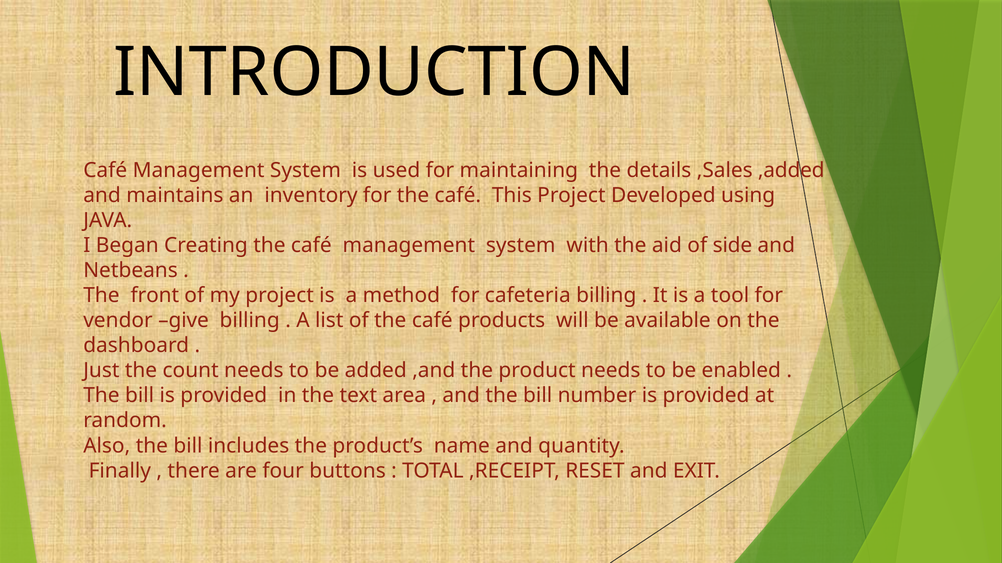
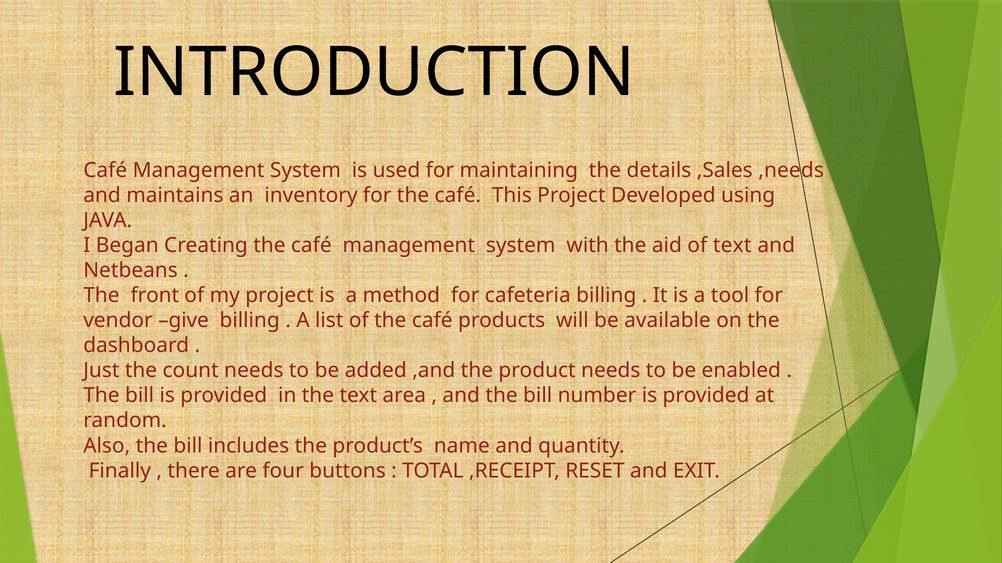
,added: ,added -> ,needs
of side: side -> text
